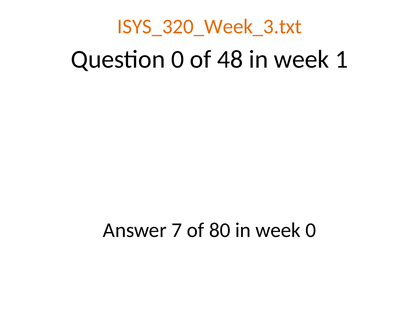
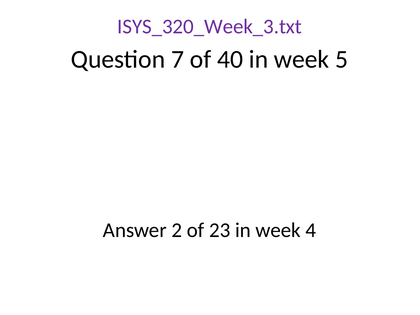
ISYS_320_Week_3.txt colour: orange -> purple
Question 0: 0 -> 7
48: 48 -> 40
1: 1 -> 5
7: 7 -> 2
80: 80 -> 23
week 0: 0 -> 4
